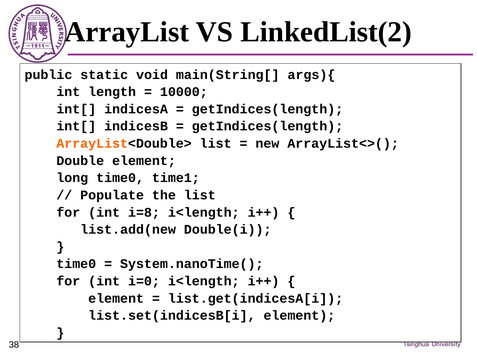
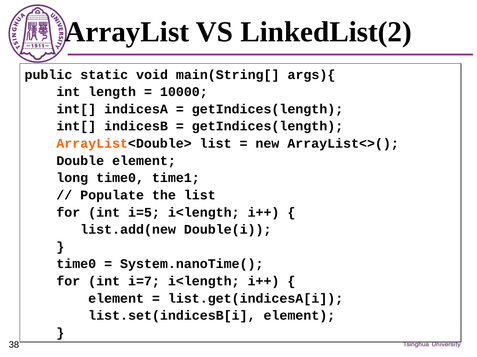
i=8: i=8 -> i=5
i=0: i=0 -> i=7
